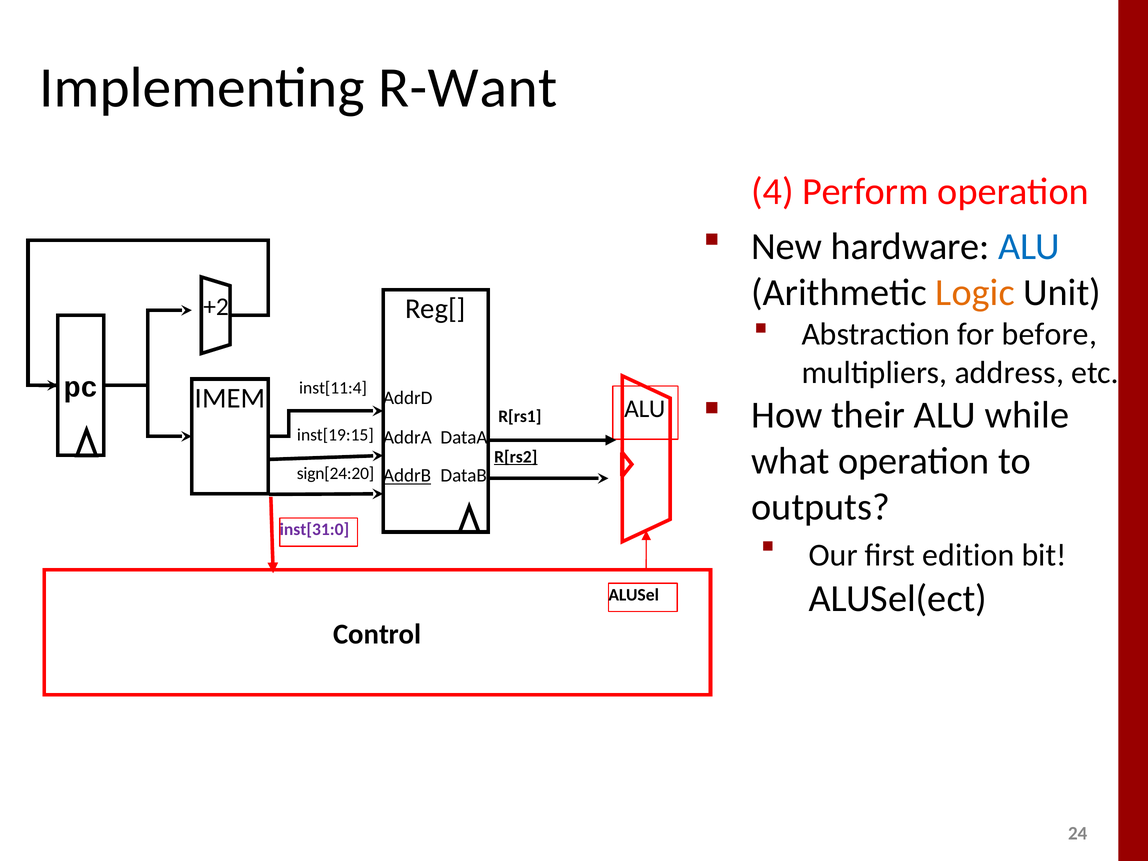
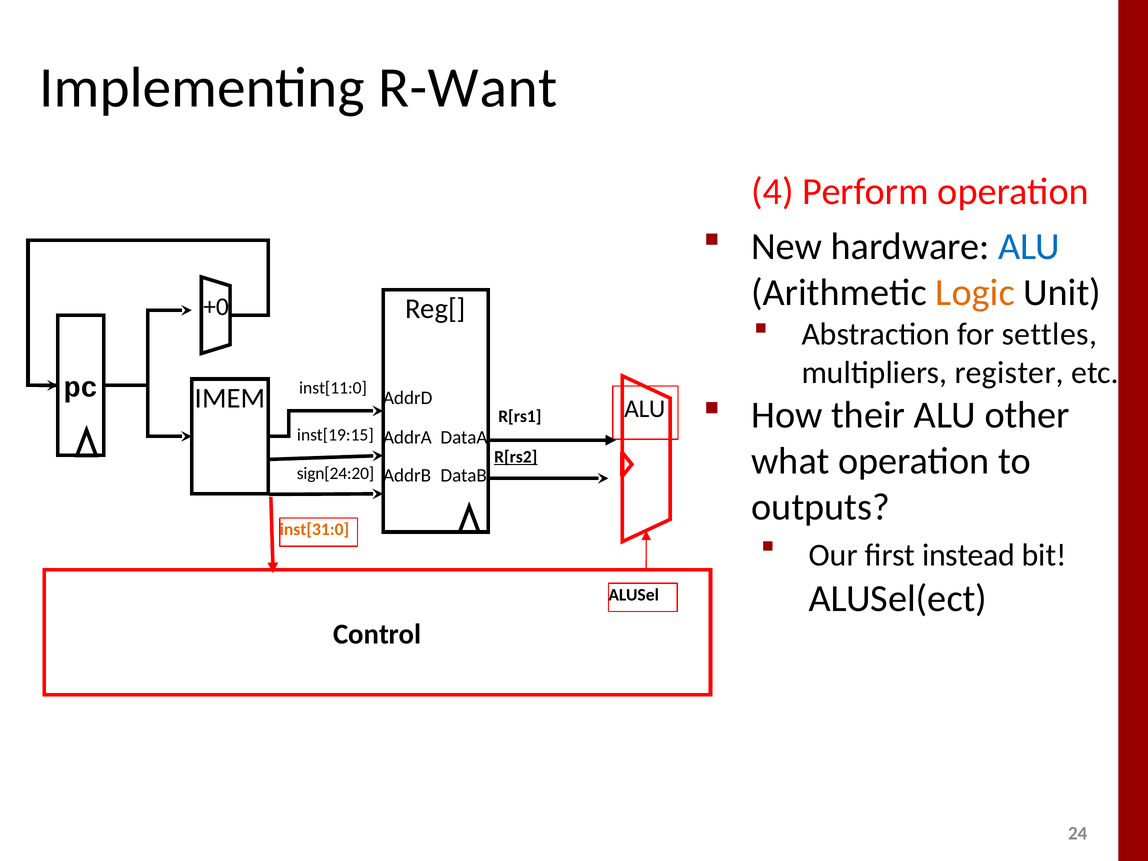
+2: +2 -> +0
before: before -> settles
address: address -> register
inst[11:4: inst[11:4 -> inst[11:0
while: while -> other
AddrB underline: present -> none
inst[31:0 colour: purple -> orange
edition: edition -> instead
